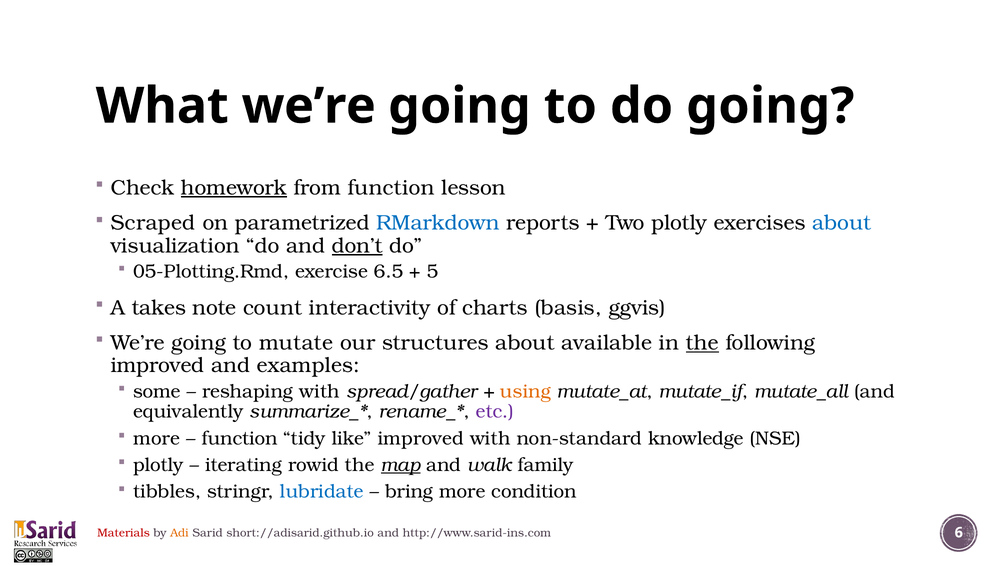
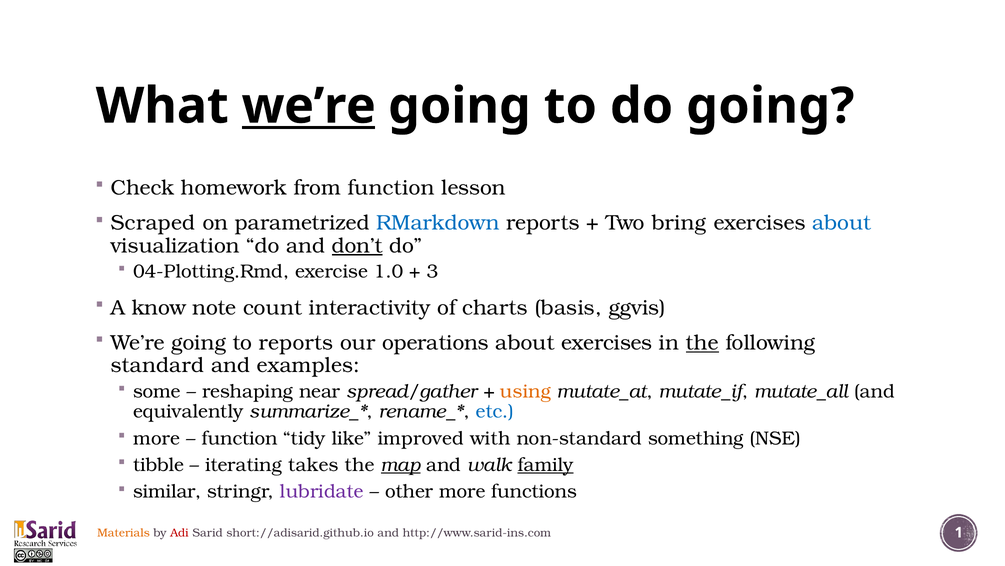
we’re at (309, 106) underline: none -> present
homework underline: present -> none
Two plotly: plotly -> bring
05-Plotting.Rmd: 05-Plotting.Rmd -> 04-Plotting.Rmd
6.5: 6.5 -> 1.0
5: 5 -> 3
takes: takes -> know
to mutate: mutate -> reports
structures: structures -> operations
about available: available -> exercises
improved at (158, 365): improved -> standard
reshaping with: with -> near
etc colour: purple -> blue
knowledge: knowledge -> something
plotly at (158, 464): plotly -> tibble
rowid: rowid -> takes
family underline: none -> present
tibbles: tibbles -> similar
lubridate colour: blue -> purple
bring: bring -> other
condition: condition -> functions
Materials colour: red -> orange
Adi colour: orange -> red
6: 6 -> 1
